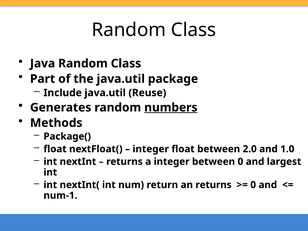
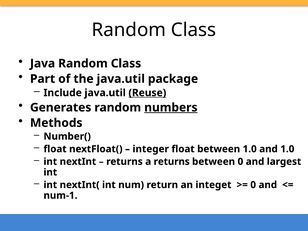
Reuse underline: none -> present
Package(: Package( -> Number(
between 2.0: 2.0 -> 1.0
a integer: integer -> returns
an returns: returns -> integet
